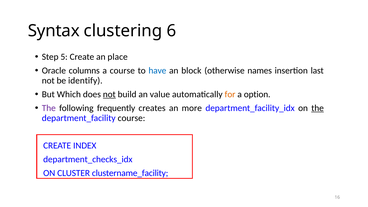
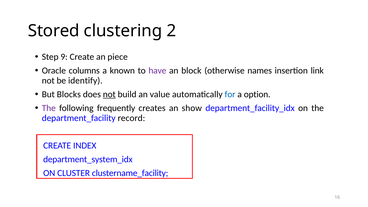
Syntax: Syntax -> Stored
6: 6 -> 2
5: 5 -> 9
place: place -> piece
a course: course -> known
have colour: blue -> purple
last: last -> link
Which: Which -> Blocks
for colour: orange -> blue
more: more -> show
the at (318, 108) underline: present -> none
department_facility course: course -> record
department_checks_idx: department_checks_idx -> department_system_idx
